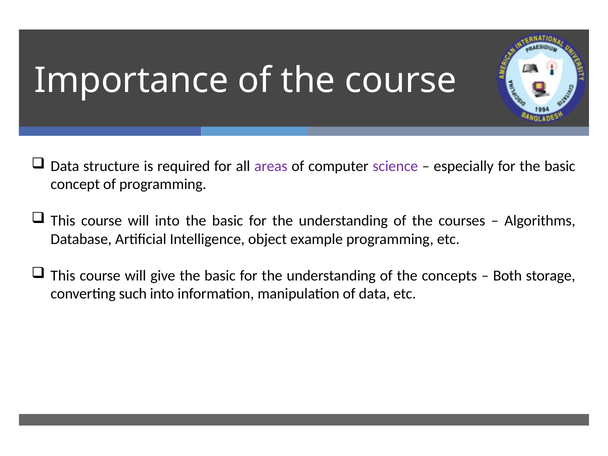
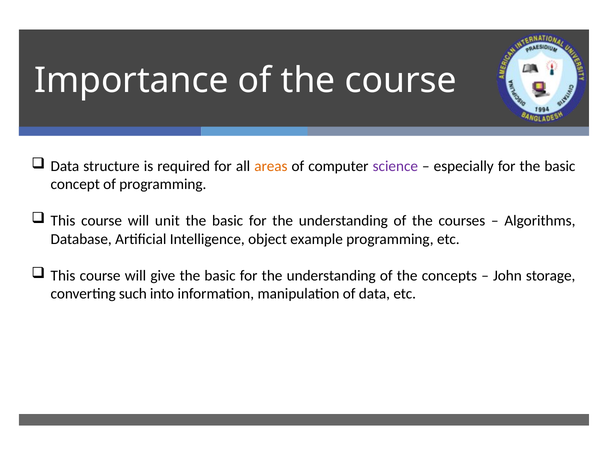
areas colour: purple -> orange
will into: into -> unit
Both: Both -> John
